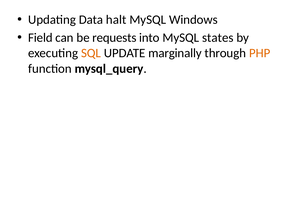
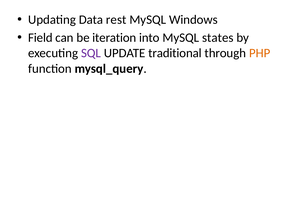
halt: halt -> rest
requests: requests -> iteration
SQL colour: orange -> purple
marginally: marginally -> traditional
